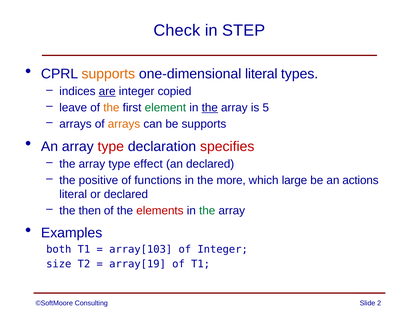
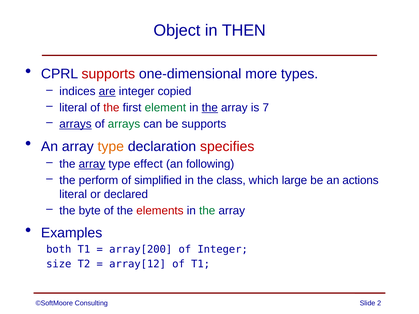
Check: Check -> Object
STEP: STEP -> THEN
supports at (108, 74) colour: orange -> red
one-dimensional literal: literal -> more
leave at (73, 108): leave -> literal
the at (111, 108) colour: orange -> red
5: 5 -> 7
arrays at (75, 124) underline: none -> present
arrays at (124, 124) colour: orange -> green
type at (111, 147) colour: red -> orange
array at (92, 164) underline: none -> present
an declared: declared -> following
positive: positive -> perform
functions: functions -> simplified
more: more -> class
then: then -> byte
array[103: array[103 -> array[200
array[19: array[19 -> array[12
